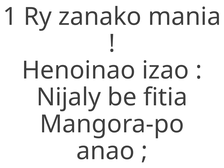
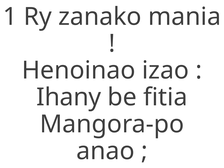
Nijaly: Nijaly -> Ihany
